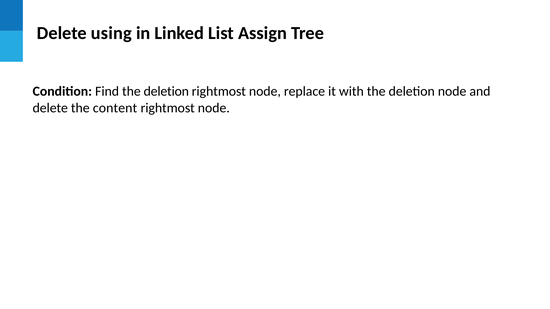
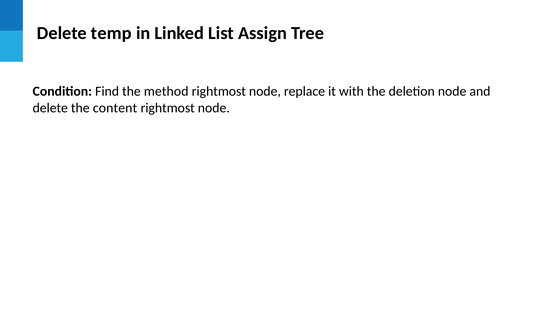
using: using -> temp
Find the deletion: deletion -> method
